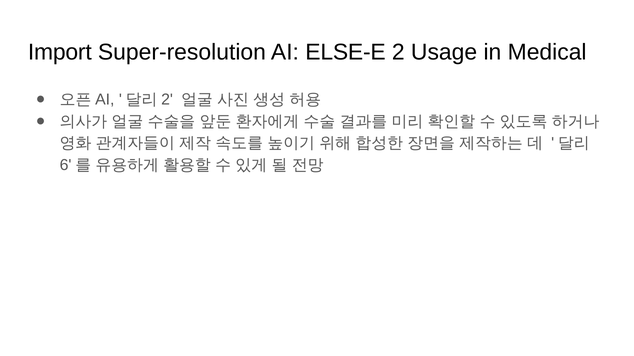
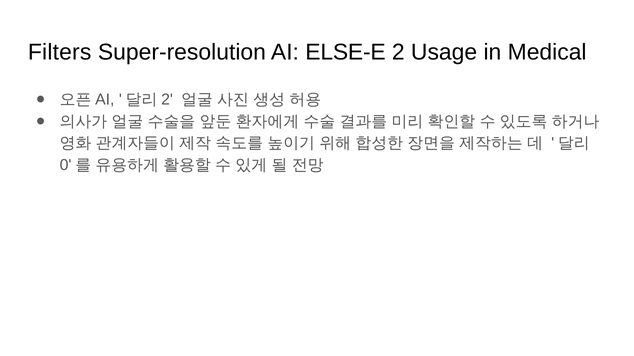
Import: Import -> Filters
6: 6 -> 0
